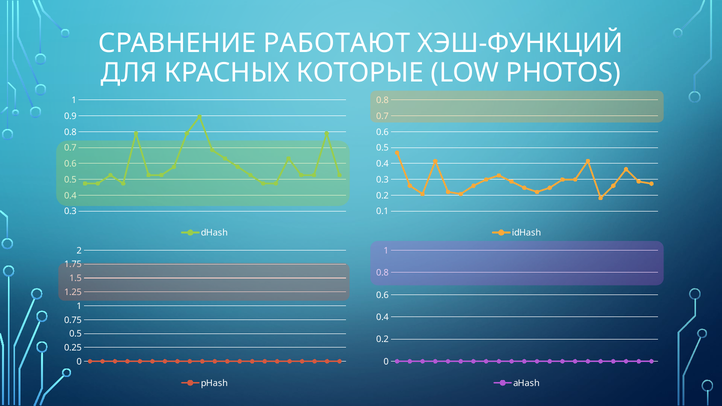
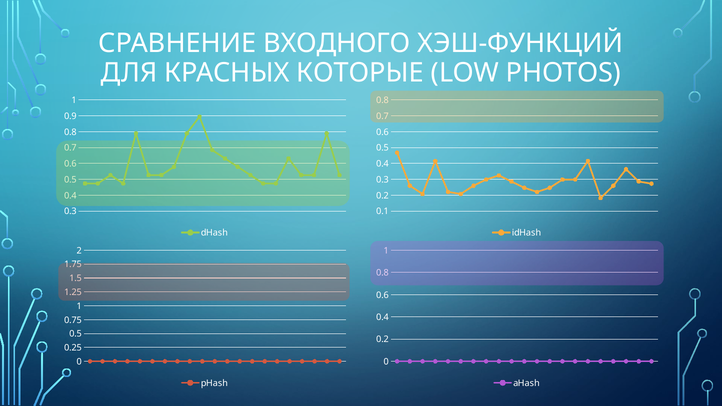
РАБОТАЮТ: РАБОТАЮТ -> ВХОДНОГО
